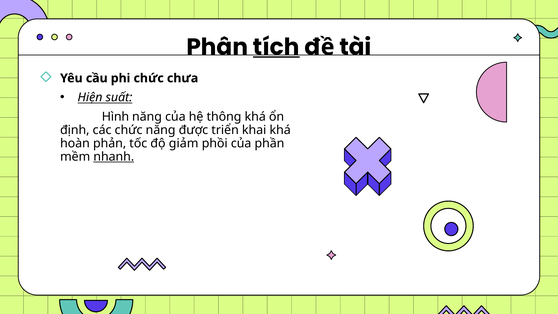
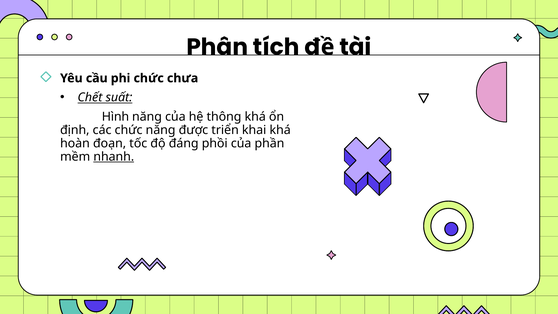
tích underline: present -> none
Hiện: Hiện -> Chết
phản: phản -> đoạn
giảm: giảm -> đáng
